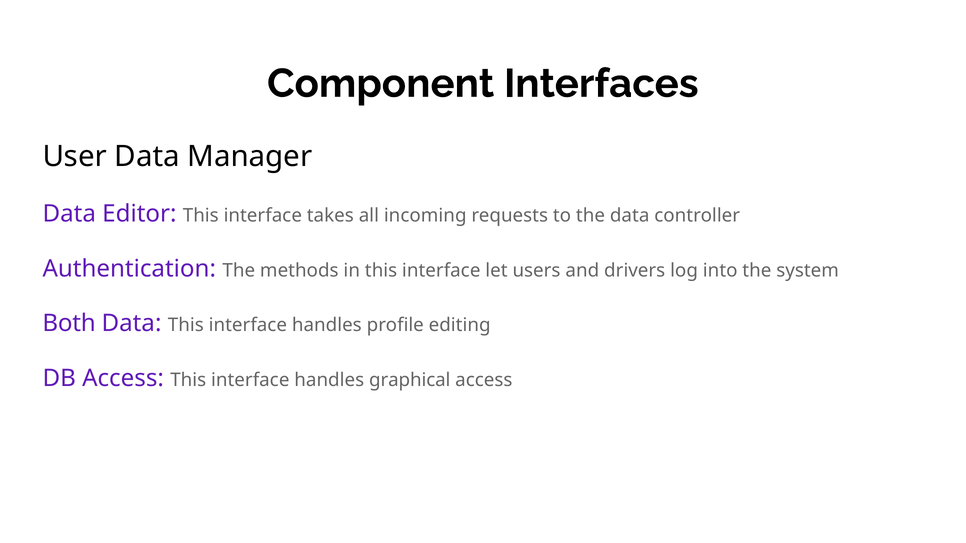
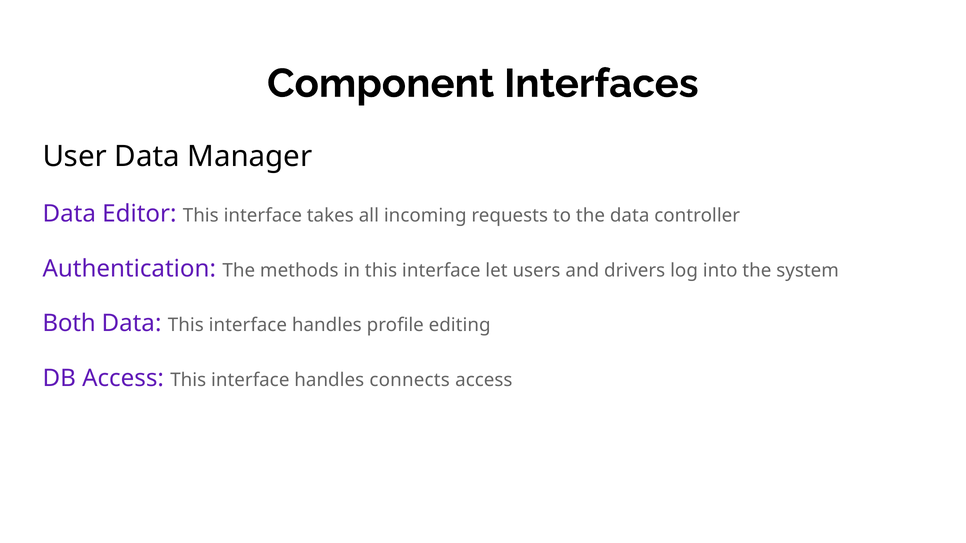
graphical: graphical -> connects
